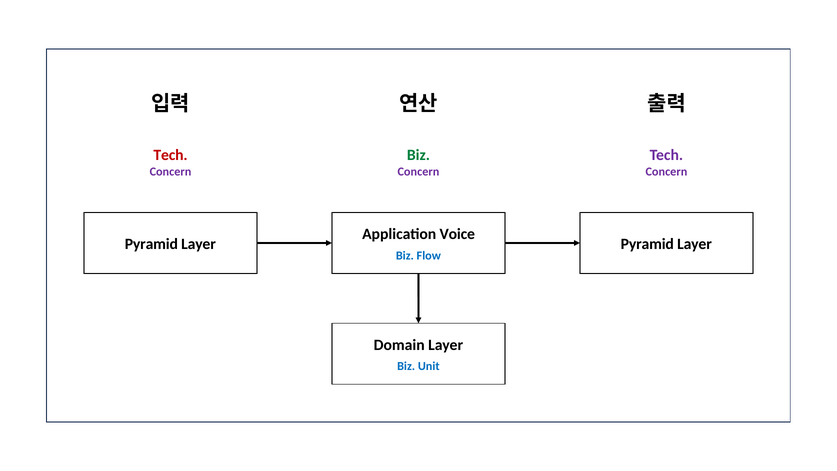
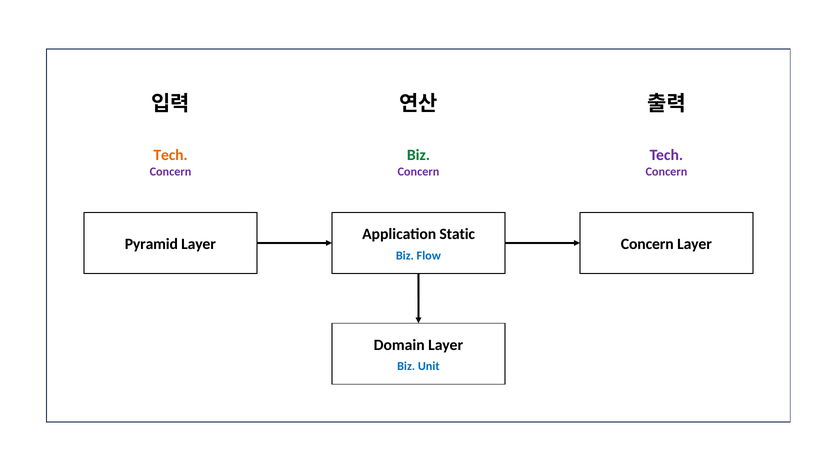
Tech at (171, 155) colour: red -> orange
Voice: Voice -> Static
Layer Pyramid: Pyramid -> Concern
